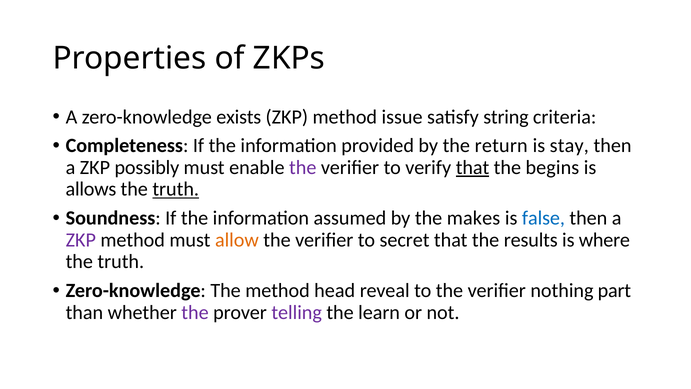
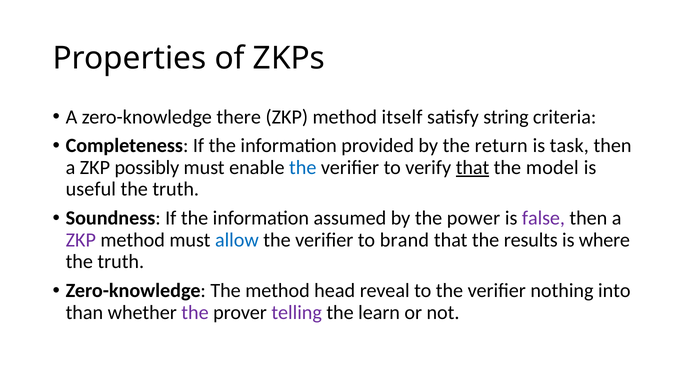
exists: exists -> there
issue: issue -> itself
stay: stay -> task
the at (303, 167) colour: purple -> blue
begins: begins -> model
allows: allows -> useful
truth at (176, 189) underline: present -> none
makes: makes -> power
false colour: blue -> purple
allow colour: orange -> blue
secret: secret -> brand
part: part -> into
